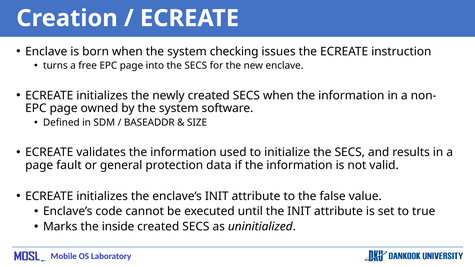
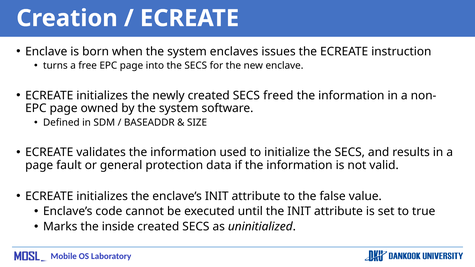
checking: checking -> enclaves
SECS when: when -> freed
